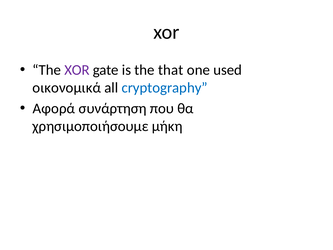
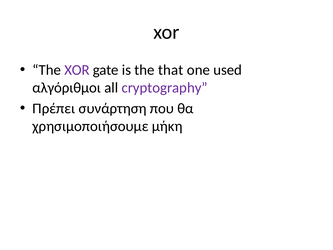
οικονομικά: οικονομικά -> αλγόριθμοι
cryptography colour: blue -> purple
Αφορά: Αφορά -> Πρέπει
